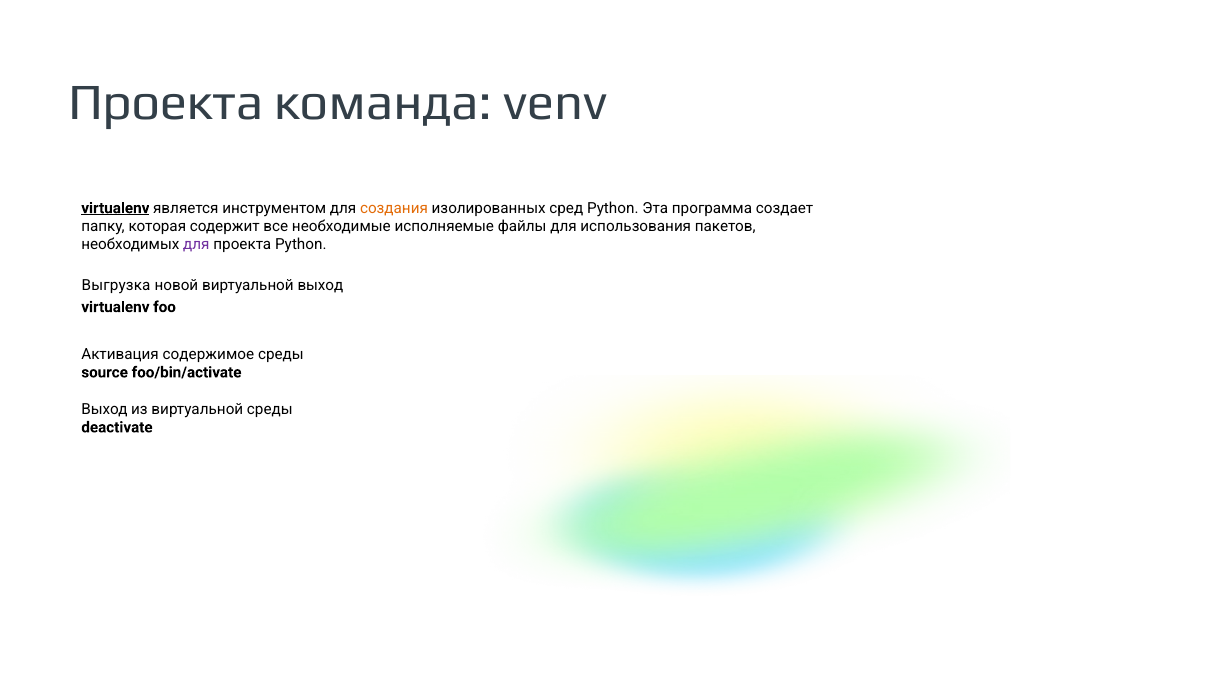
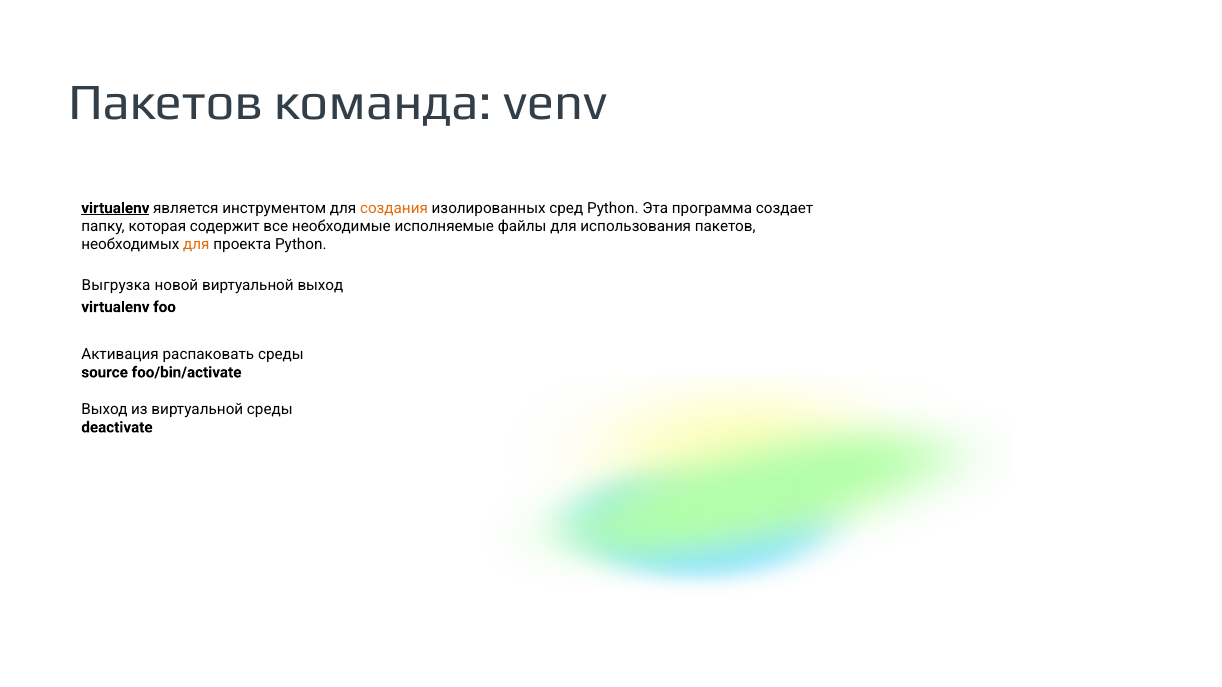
Проекта at (166, 103): Проекта -> Пакетов
для at (196, 245) colour: purple -> orange
содержимое: содержимое -> распаковать
